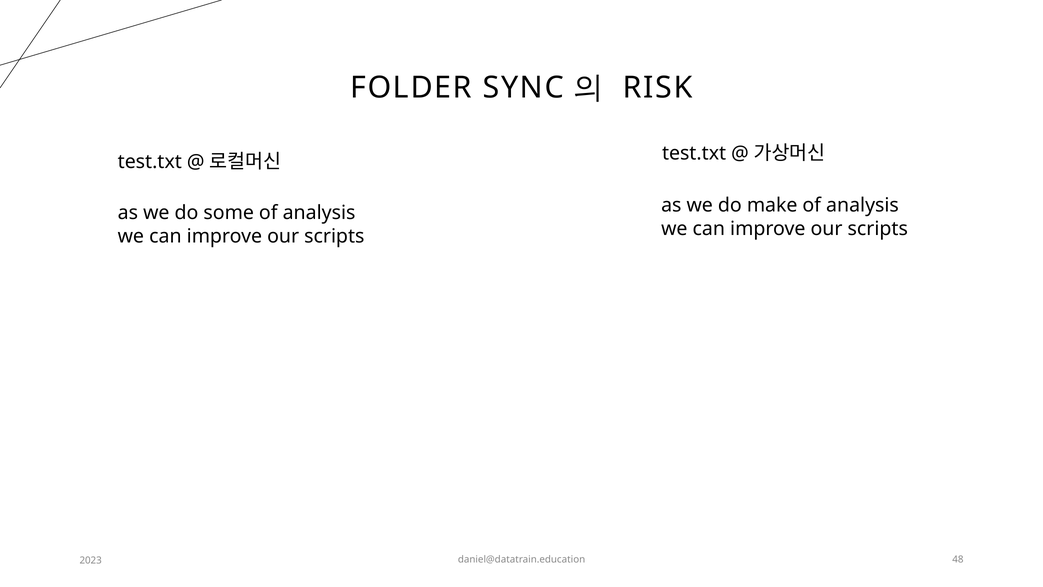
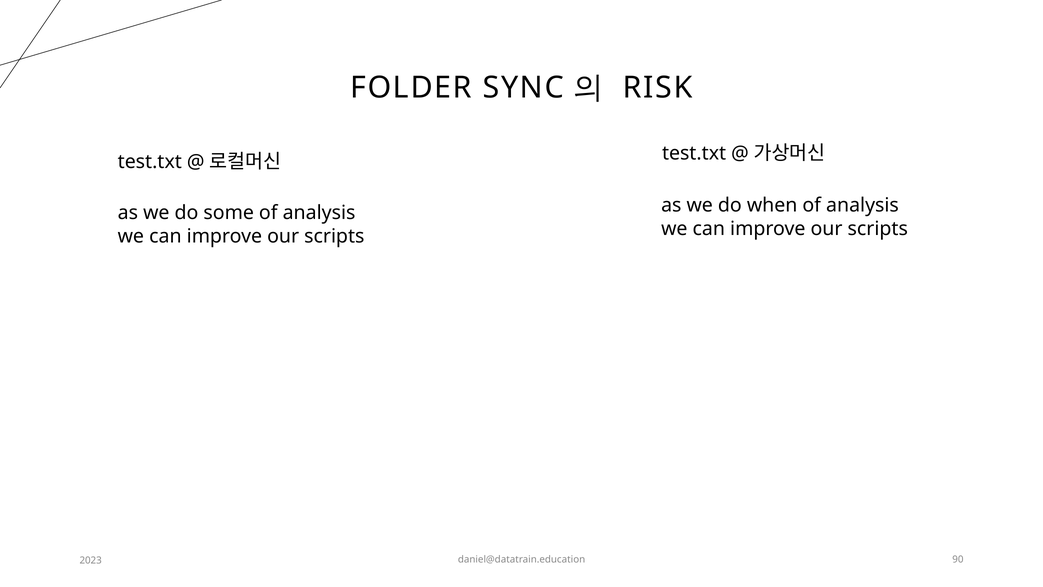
make: make -> when
48: 48 -> 90
